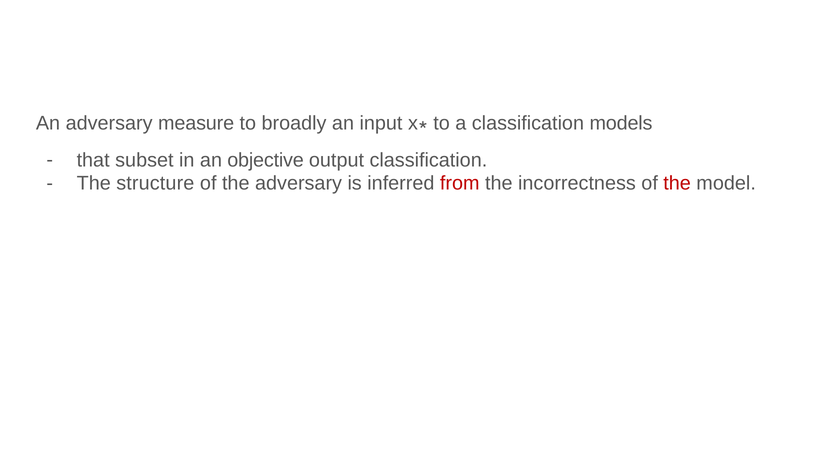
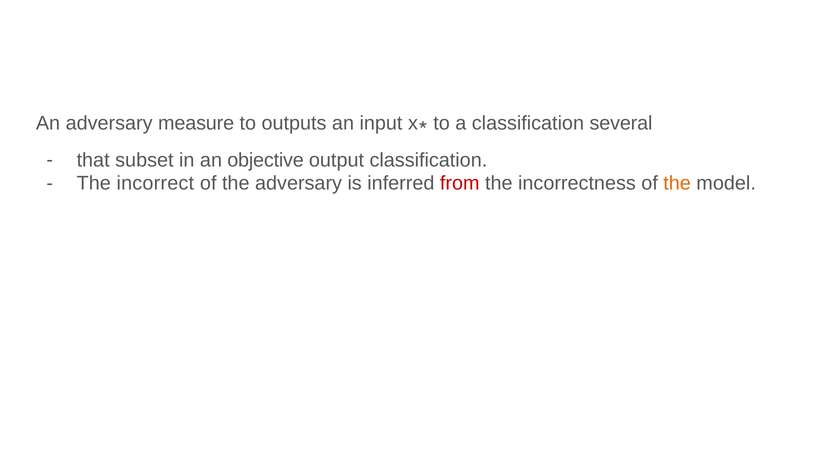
broadly: broadly -> outputs
models: models -> several
structure: structure -> incorrect
the at (677, 183) colour: red -> orange
